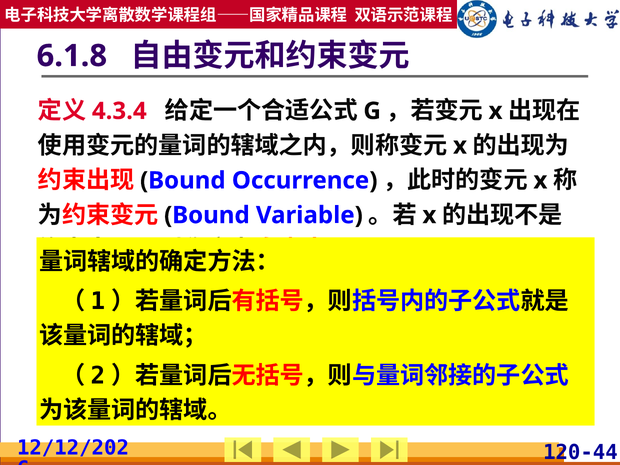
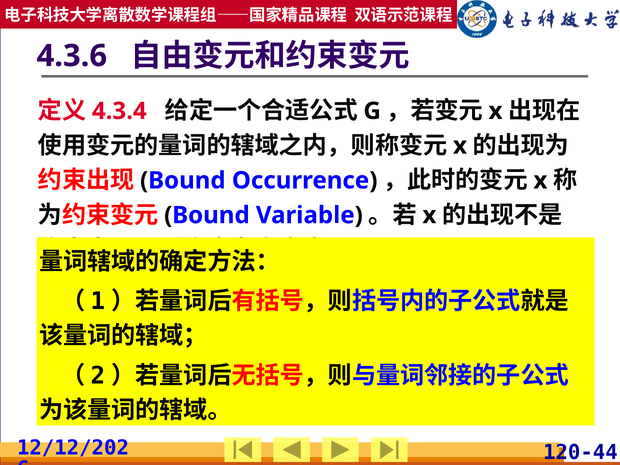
6.1.8: 6.1.8 -> 4.3.6
